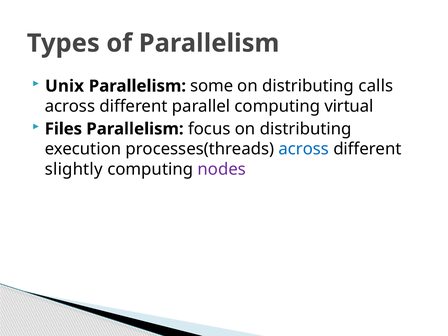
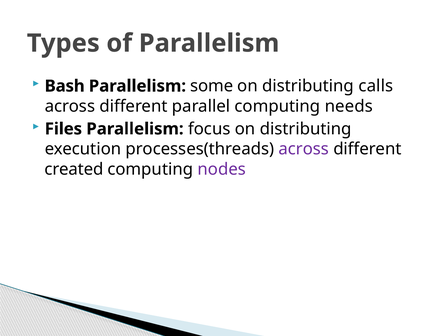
Unix: Unix -> Bash
virtual: virtual -> needs
across at (304, 149) colour: blue -> purple
slightly: slightly -> created
